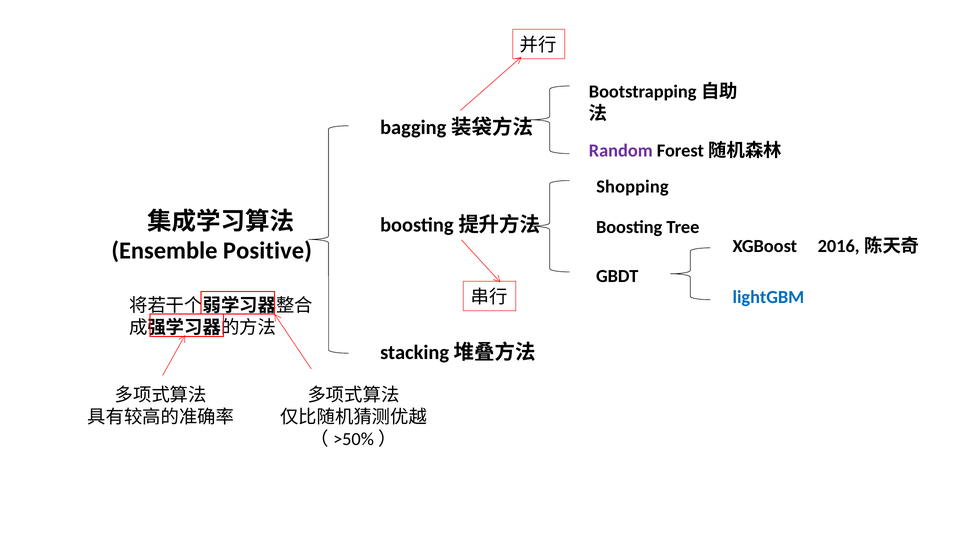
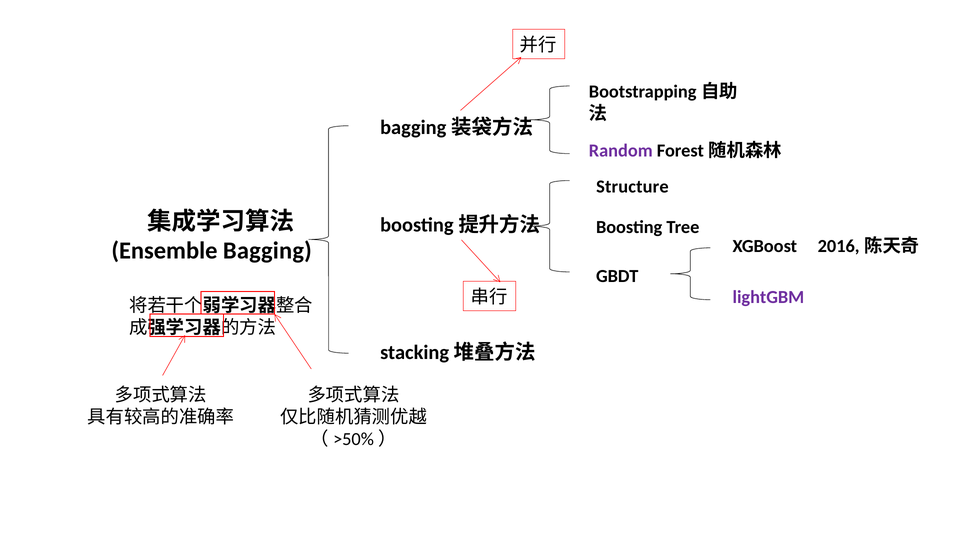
Shopping: Shopping -> Structure
Positive: Positive -> Bagging
lightGBM colour: blue -> purple
